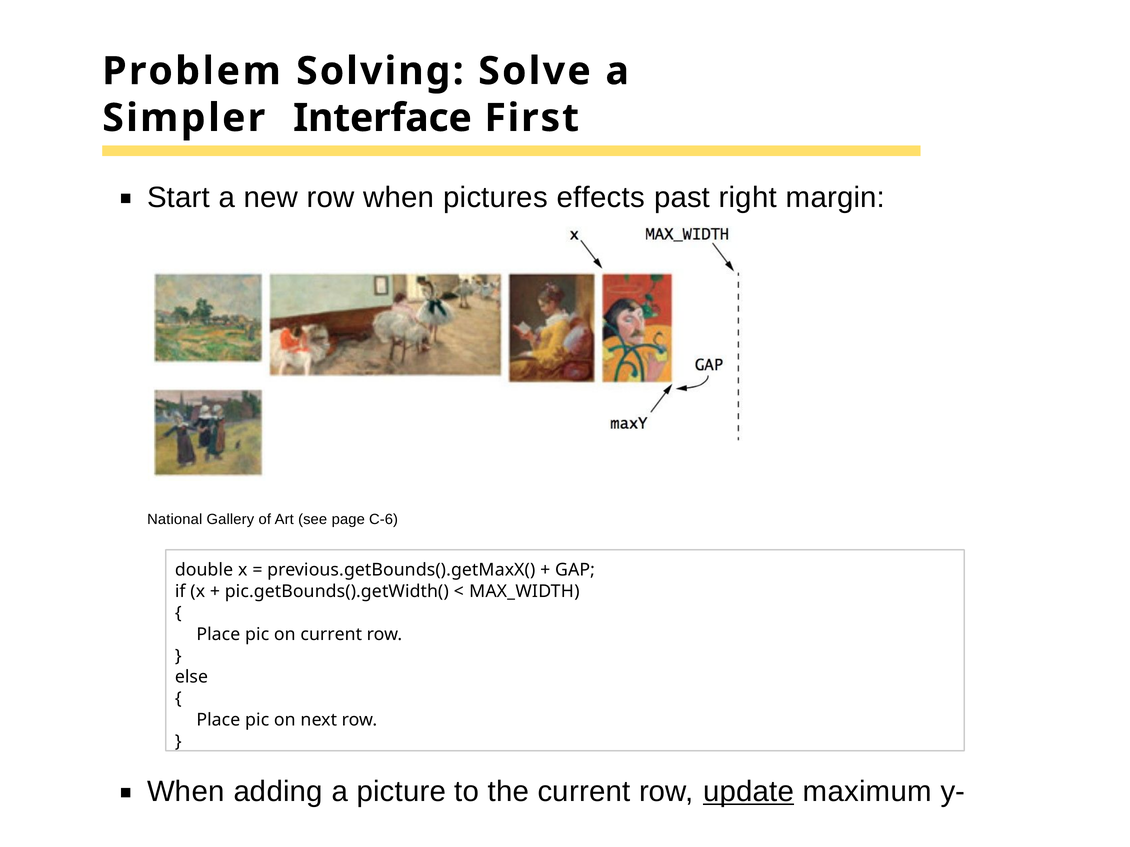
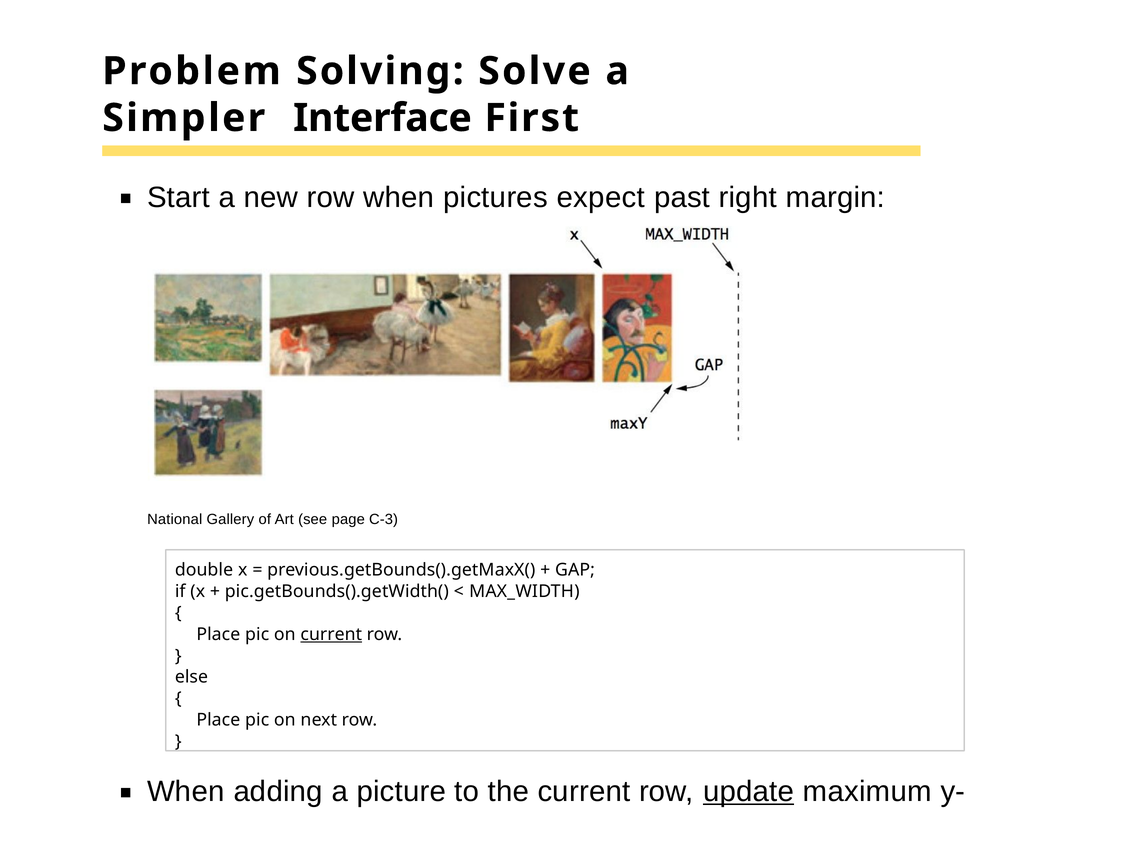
effects: effects -> expect
C-6: C-6 -> C-3
current at (331, 635) underline: none -> present
